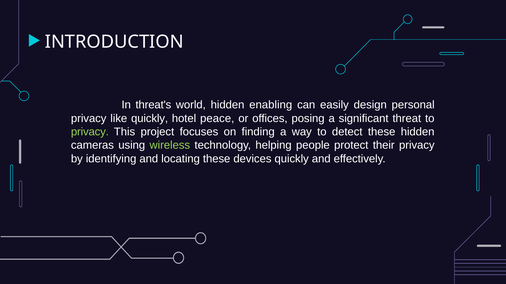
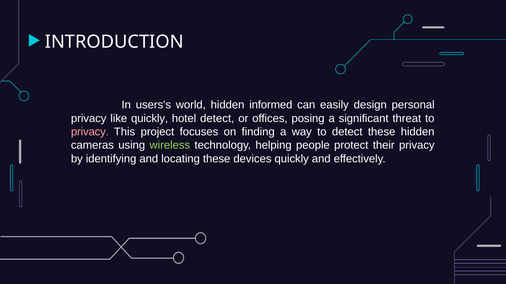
threat's: threat's -> users's
enabling: enabling -> informed
hotel peace: peace -> detect
privacy at (90, 132) colour: light green -> pink
